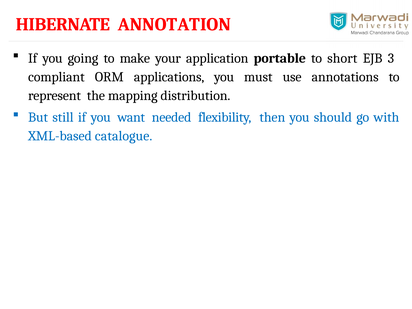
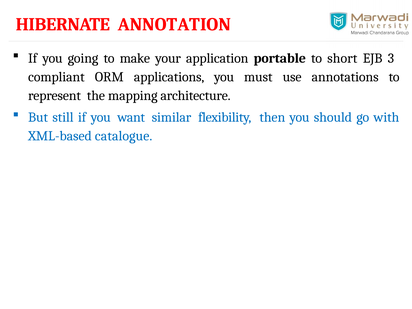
distribution: distribution -> architecture
needed: needed -> similar
